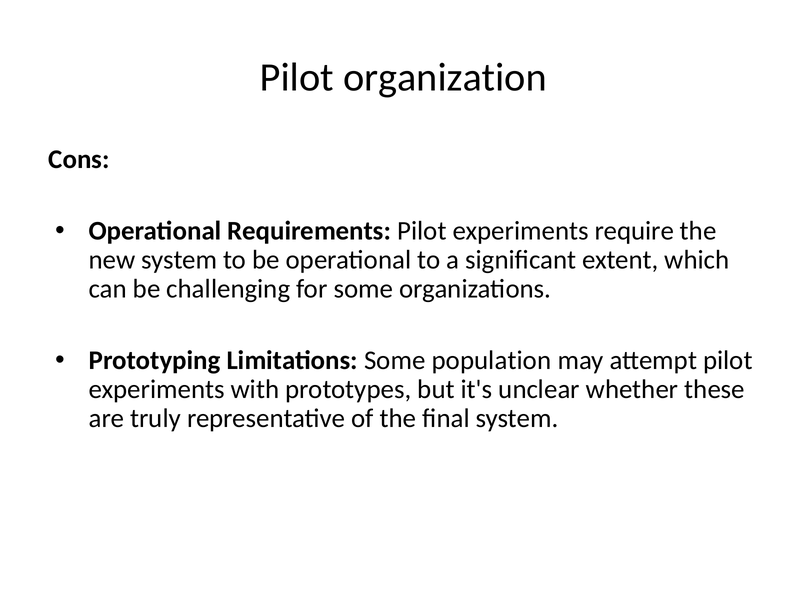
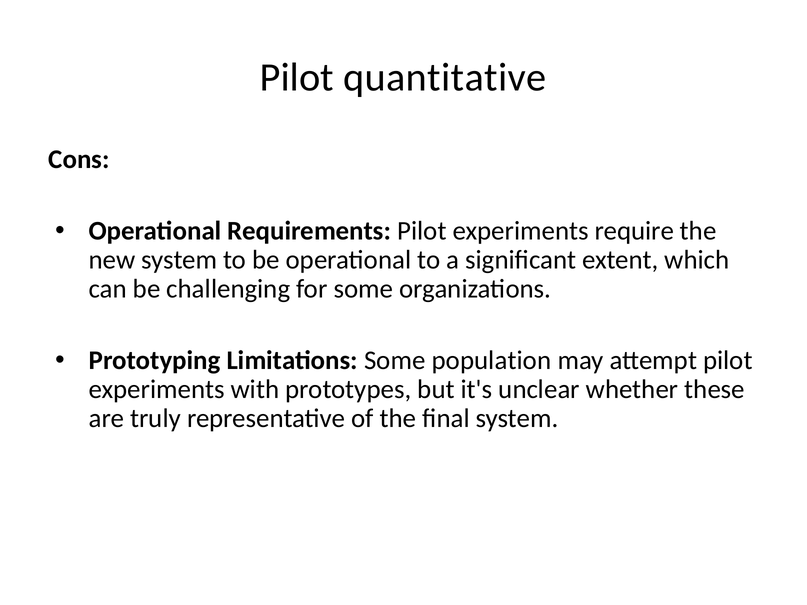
organization: organization -> quantitative
